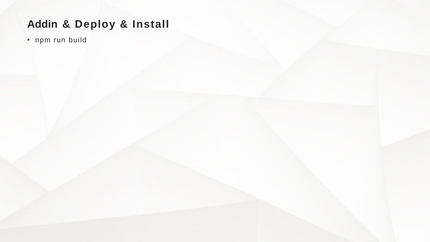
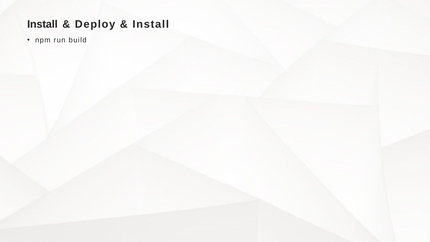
Addin at (42, 24): Addin -> Install
